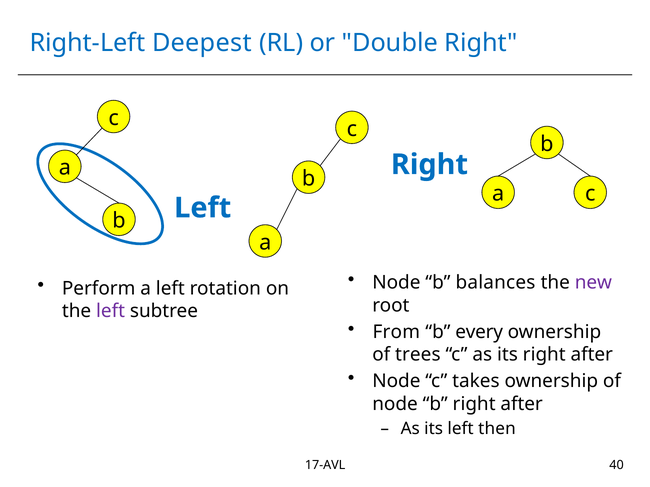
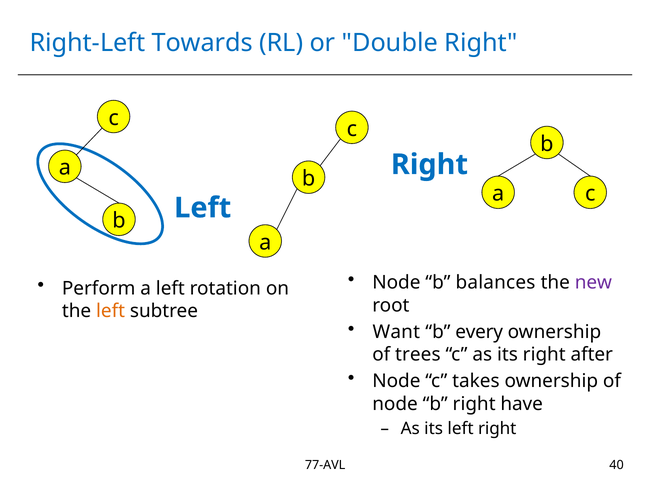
Deepest: Deepest -> Towards
left at (111, 311) colour: purple -> orange
From: From -> Want
b right after: after -> have
its left then: then -> right
17-AVL: 17-AVL -> 77-AVL
